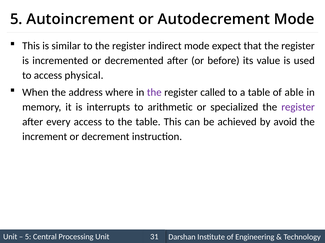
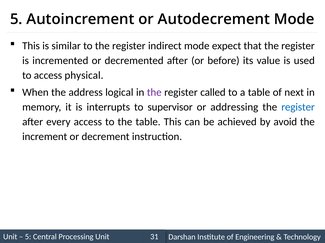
where: where -> logical
able: able -> next
arithmetic: arithmetic -> supervisor
specialized: specialized -> addressing
register at (298, 107) colour: purple -> blue
